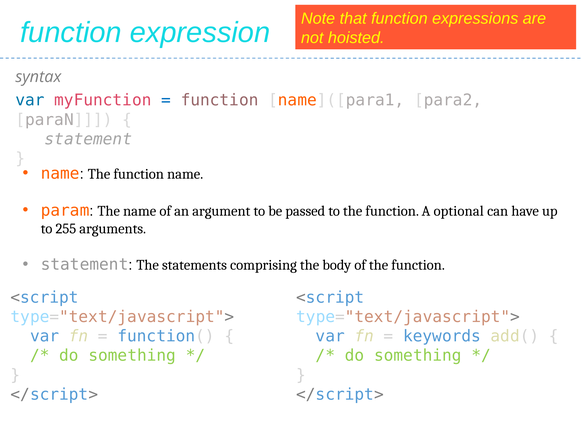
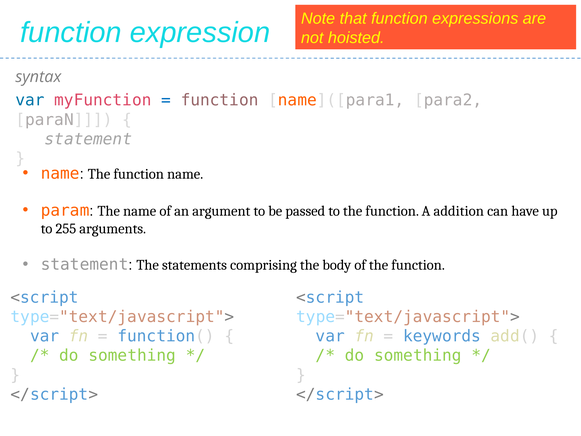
optional: optional -> addition
